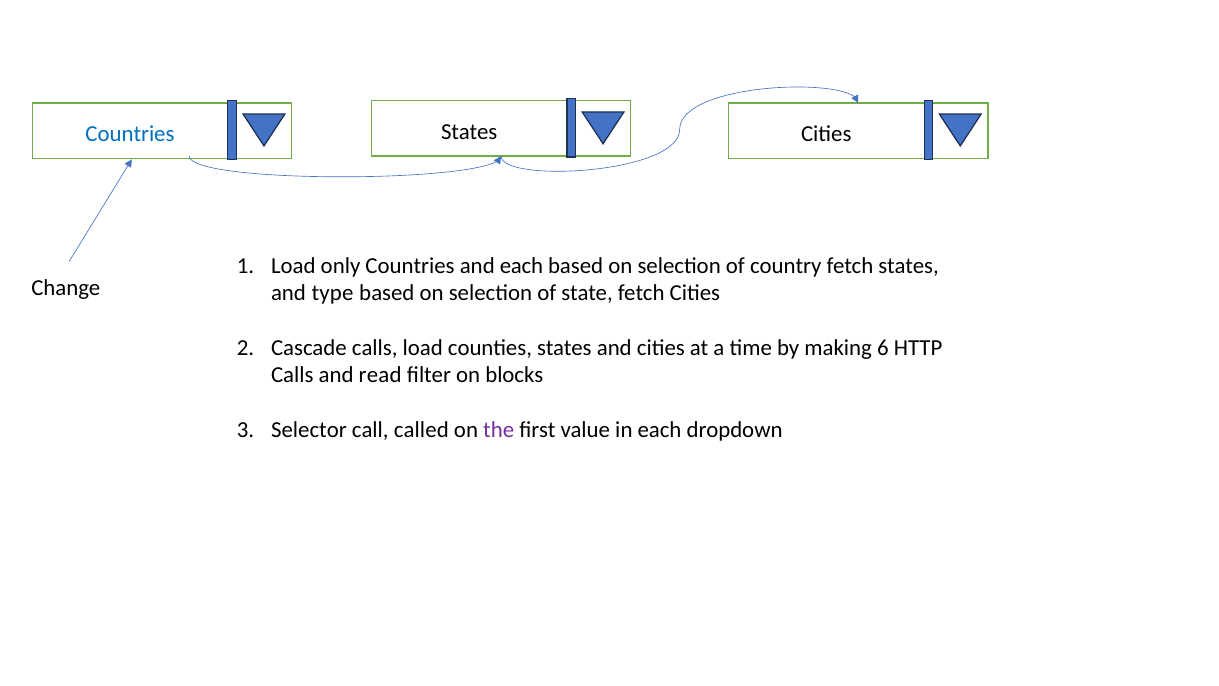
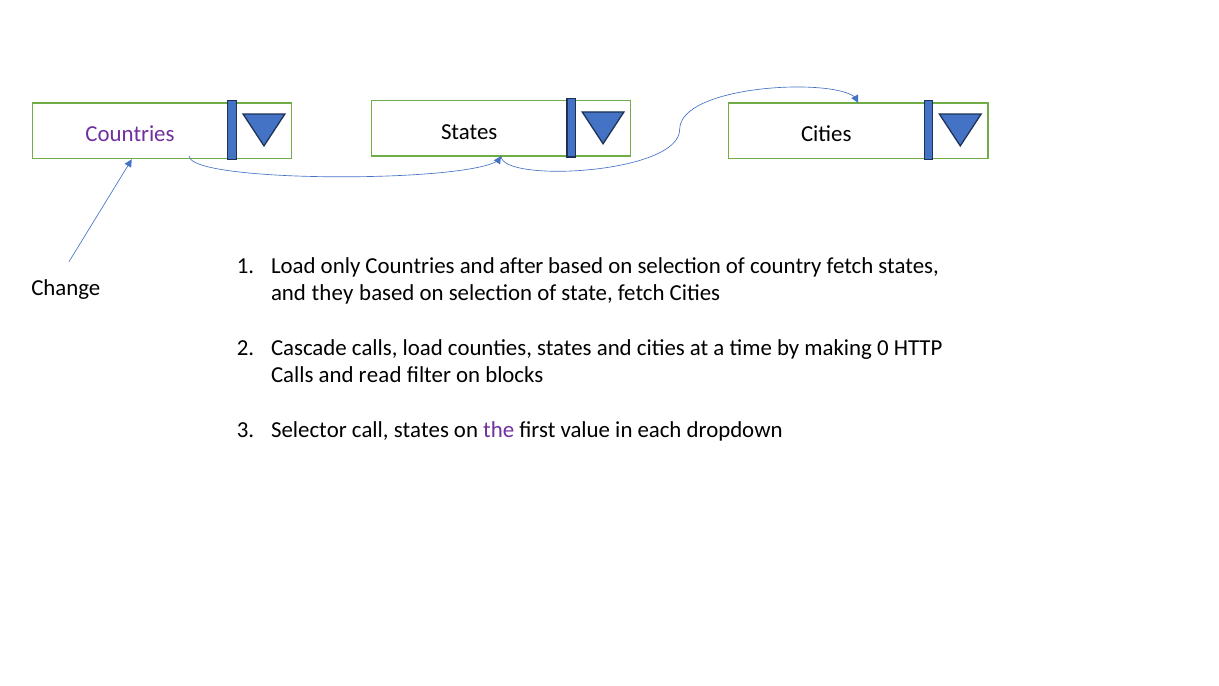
Countries at (130, 134) colour: blue -> purple
and each: each -> after
type: type -> they
6: 6 -> 0
call called: called -> states
